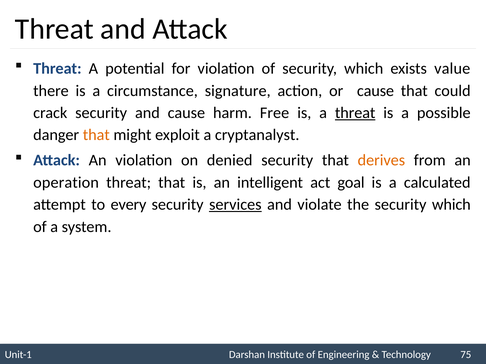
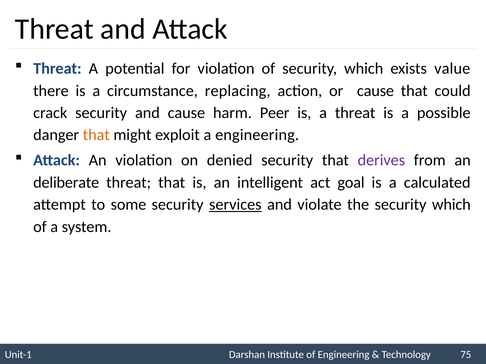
signature: signature -> replacing
Free: Free -> Peer
threat at (355, 113) underline: present -> none
a cryptanalyst: cryptanalyst -> engineering
derives colour: orange -> purple
operation: operation -> deliberate
every: every -> some
